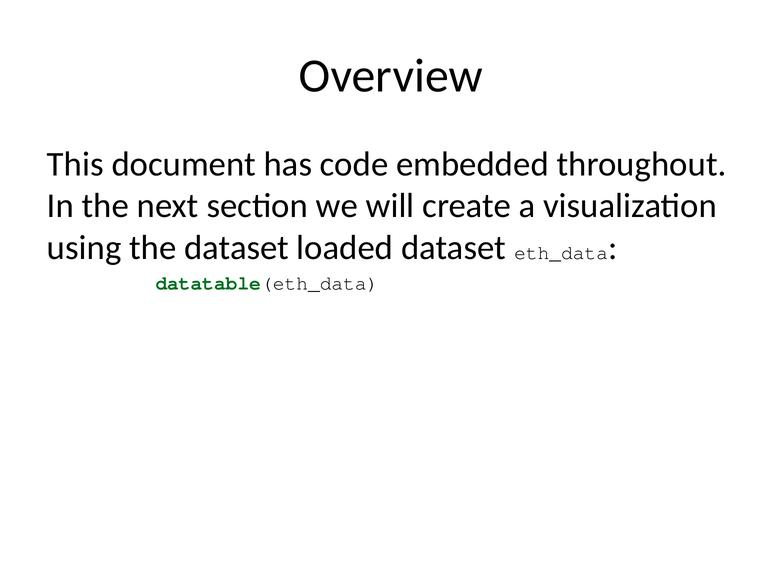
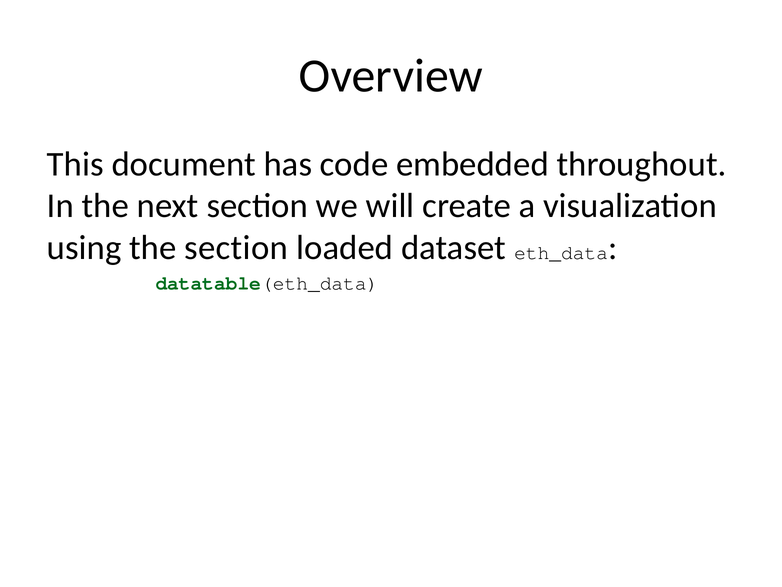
the dataset: dataset -> section
